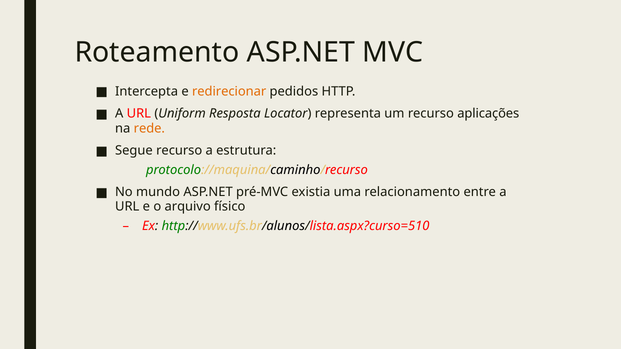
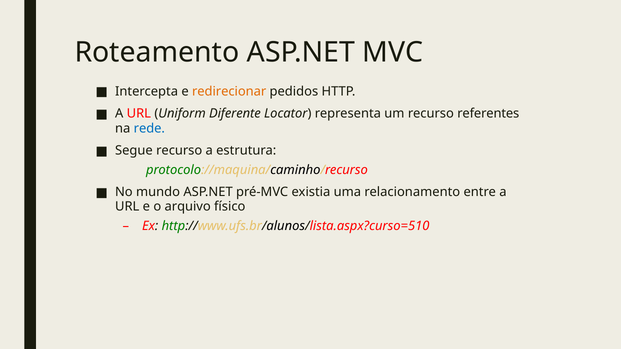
Resposta: Resposta -> Diferente
aplicações: aplicações -> referentes
rede colour: orange -> blue
